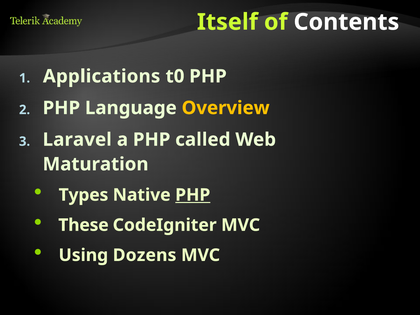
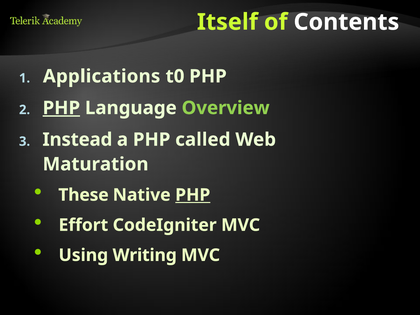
PHP at (61, 108) underline: none -> present
Overview colour: yellow -> light green
Laravel: Laravel -> Instead
Types: Types -> These
These: These -> Effort
Dozens: Dozens -> Writing
